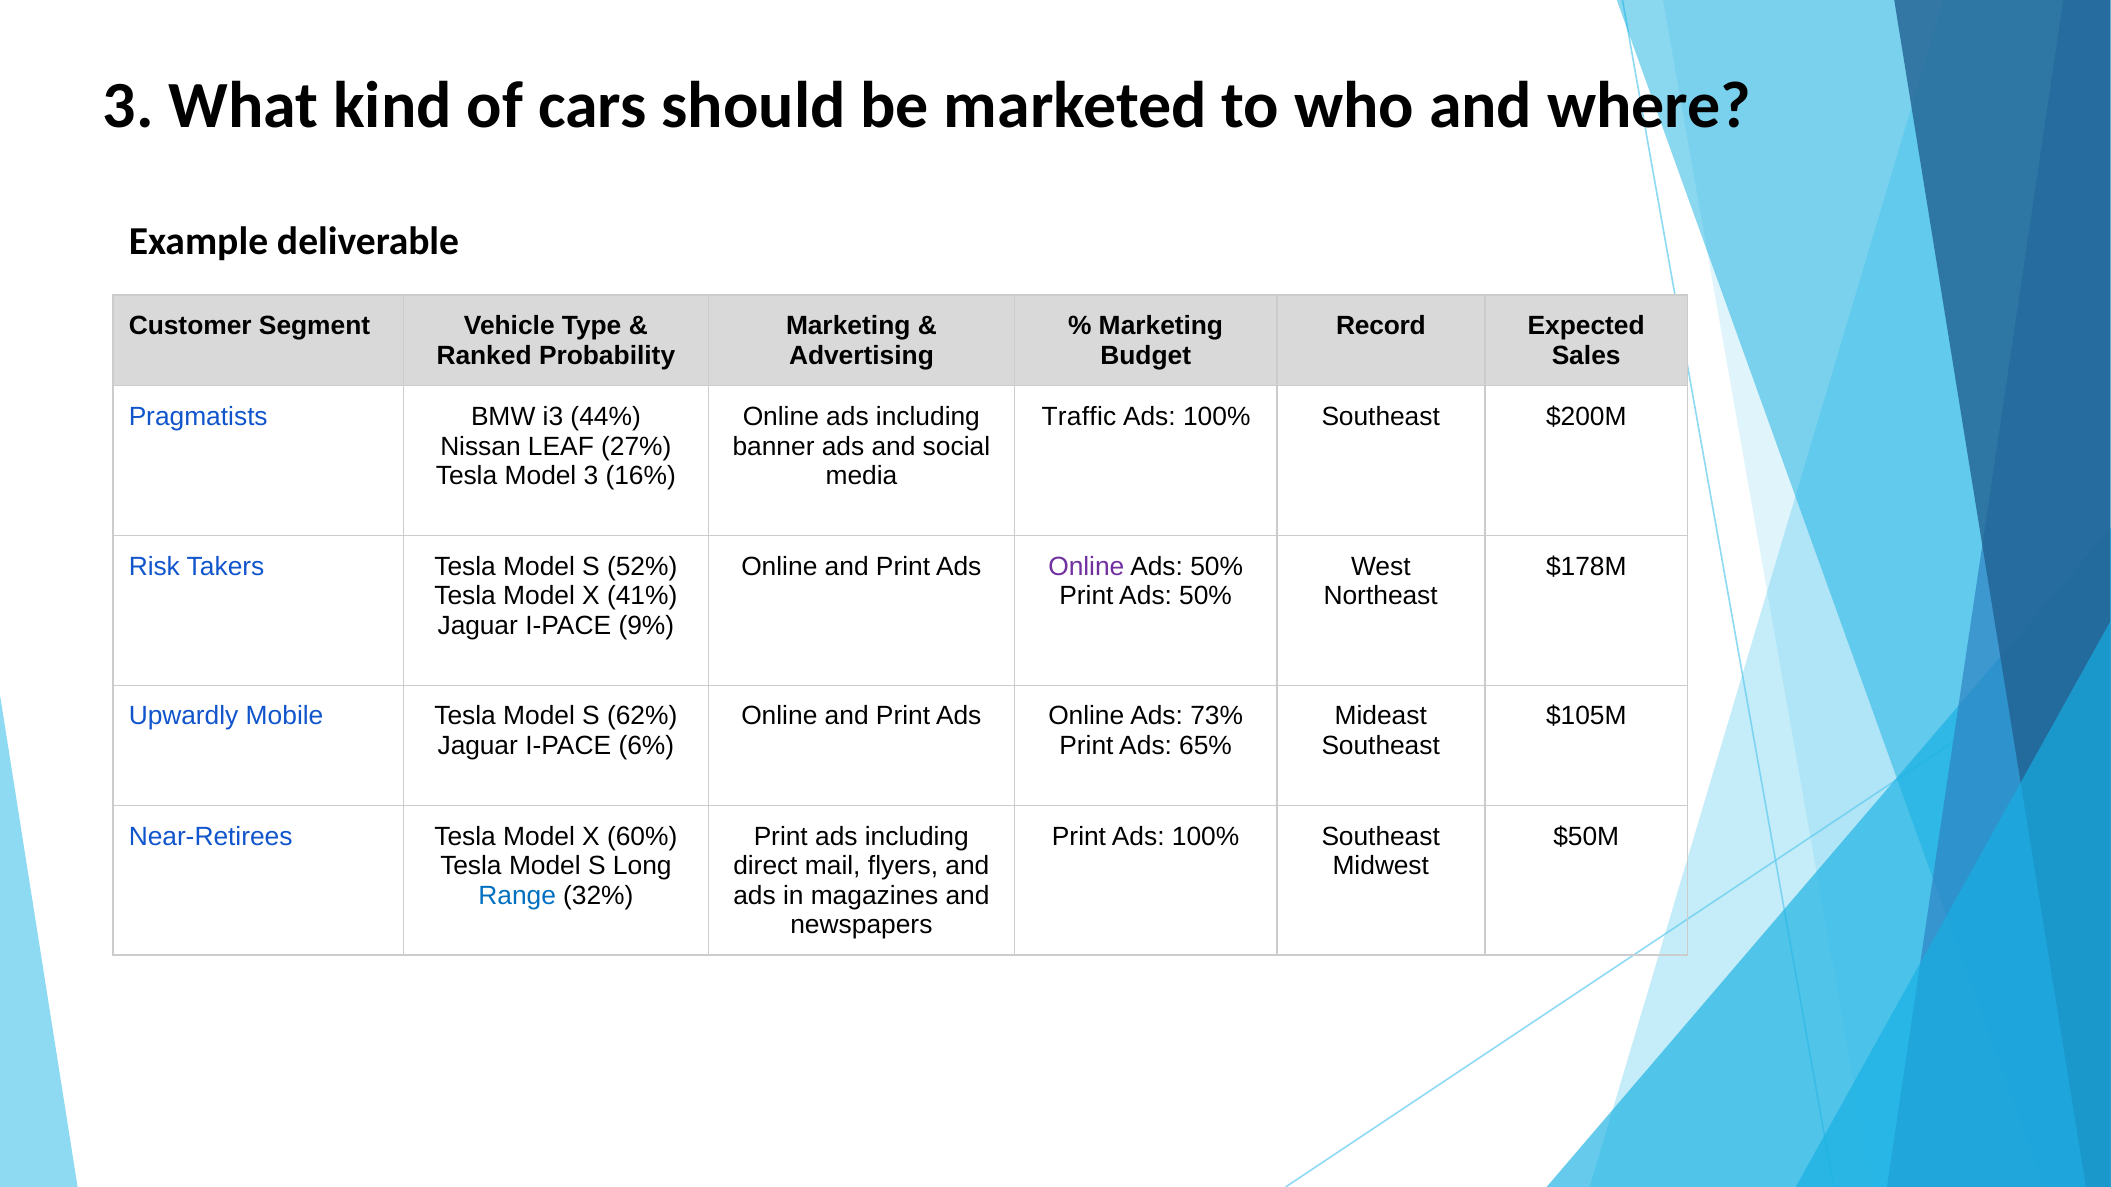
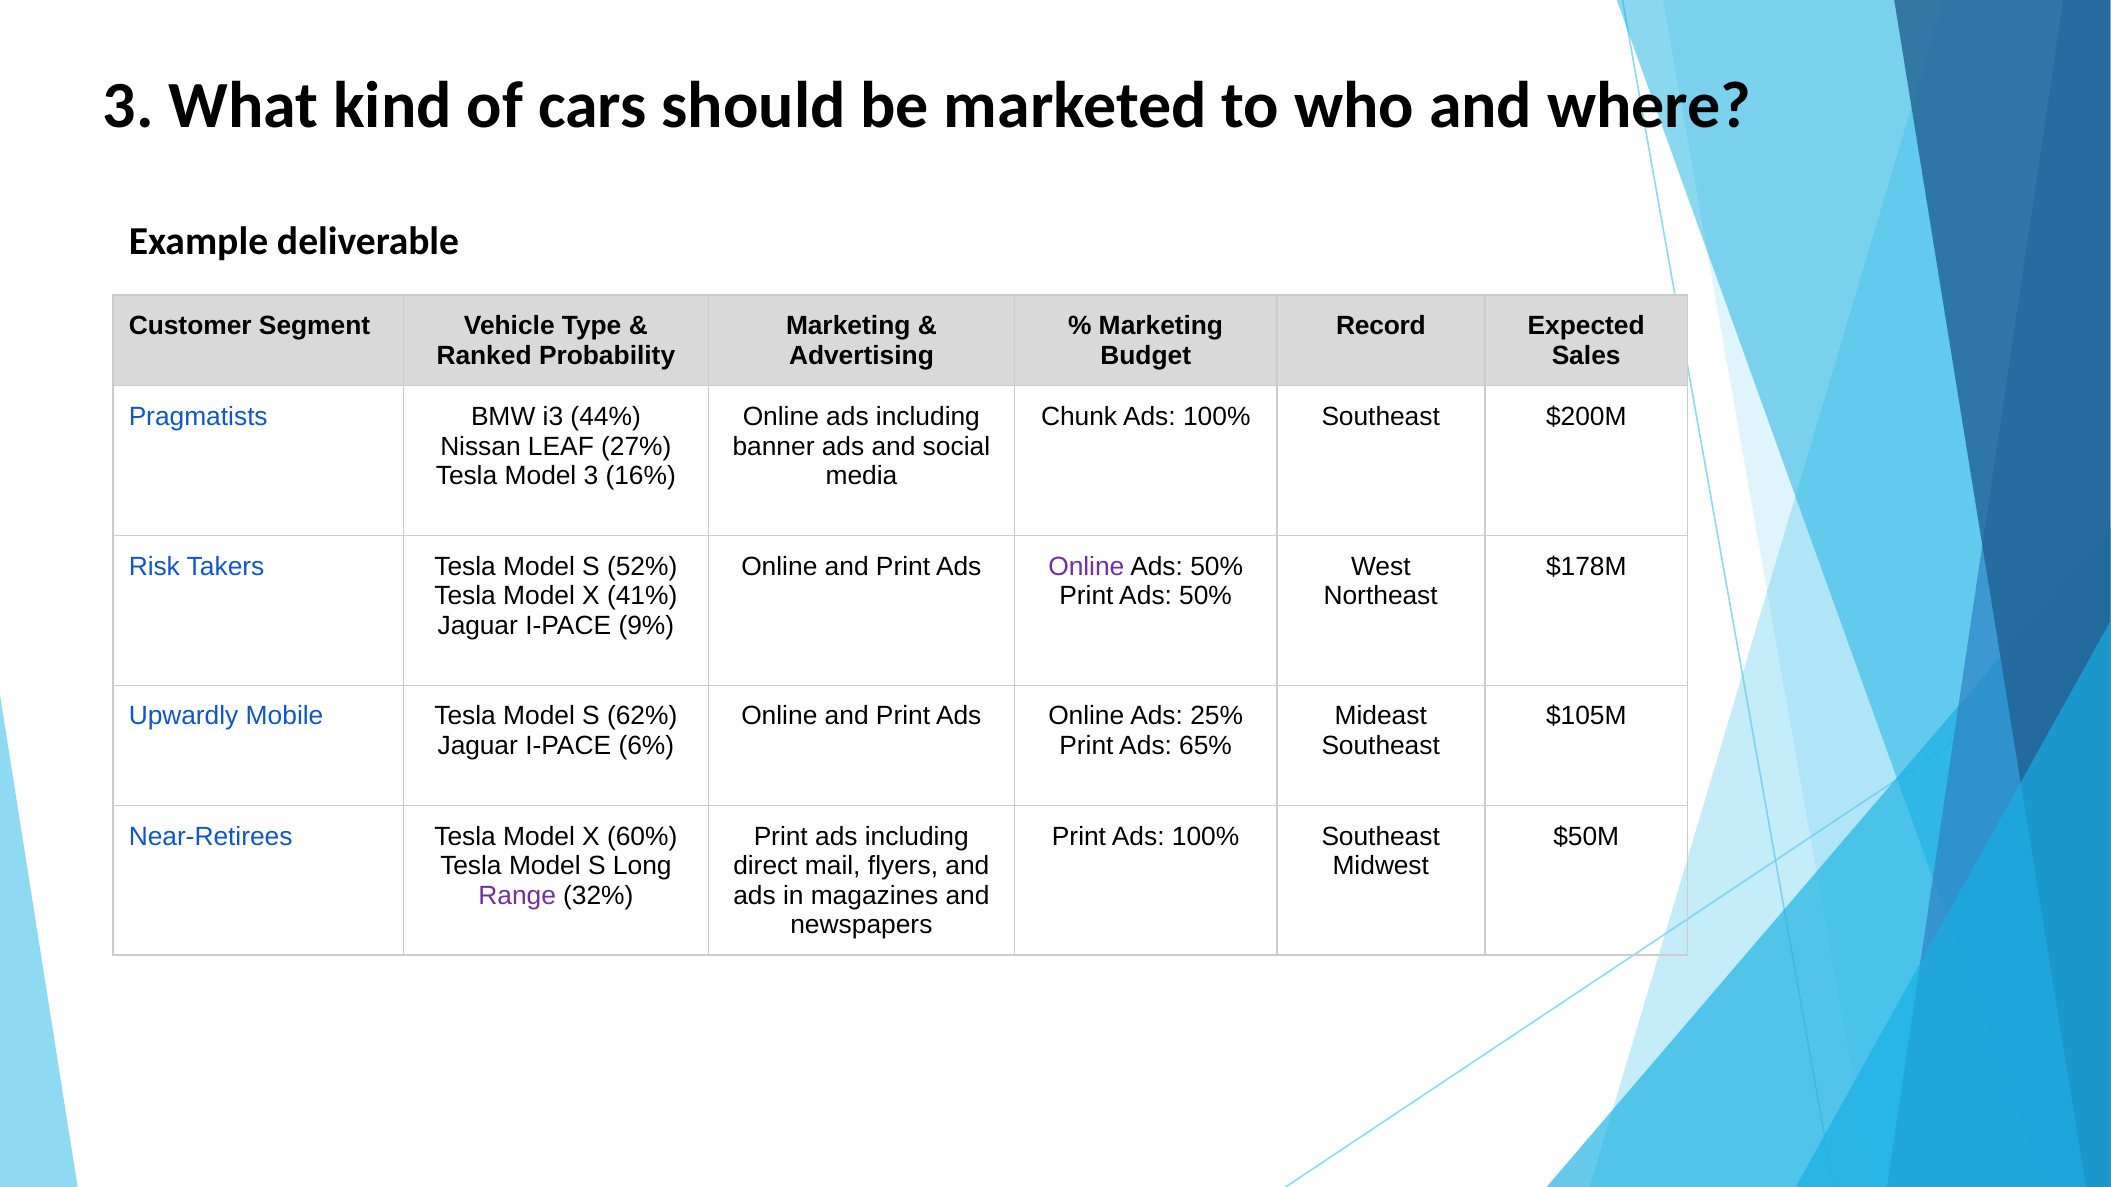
Traffic: Traffic -> Chunk
73%: 73% -> 25%
Range colour: blue -> purple
